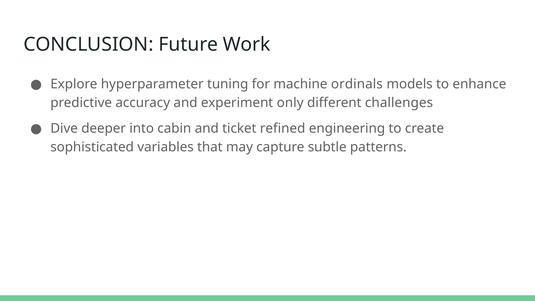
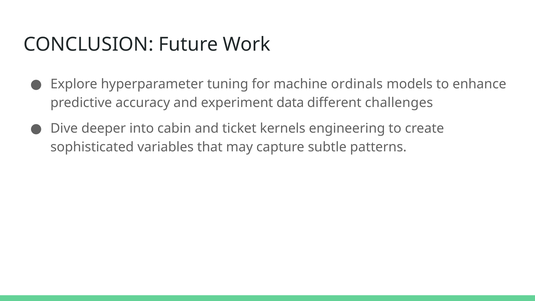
only: only -> data
refined: refined -> kernels
